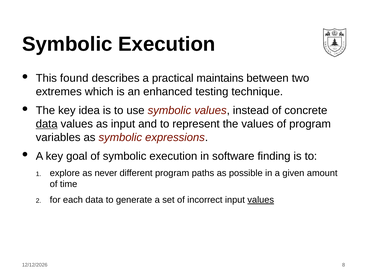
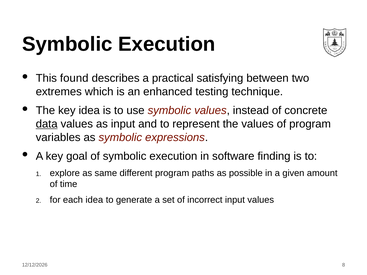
maintains: maintains -> satisfying
never: never -> same
each data: data -> idea
values at (261, 200) underline: present -> none
